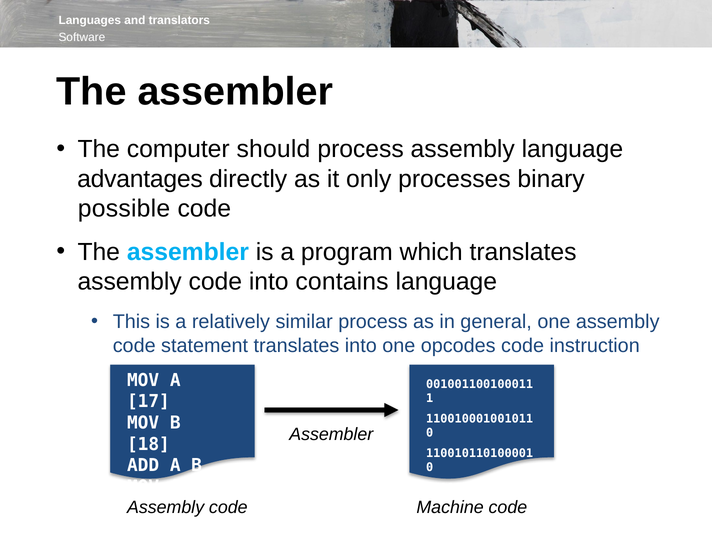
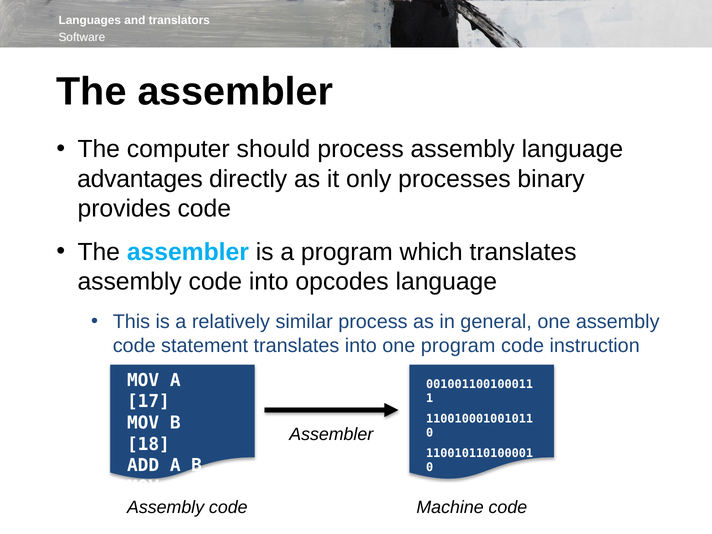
possible: possible -> provides
contains: contains -> opcodes
one opcodes: opcodes -> program
